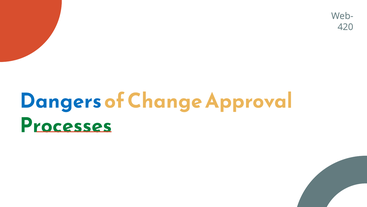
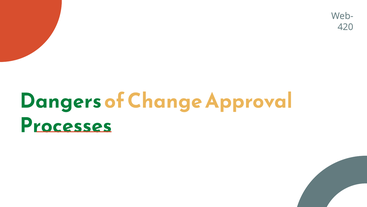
Dangers colour: blue -> green
